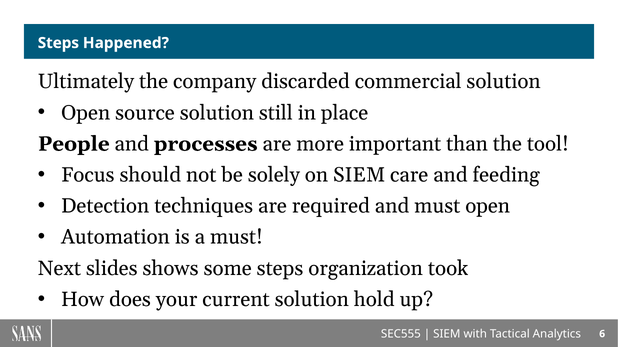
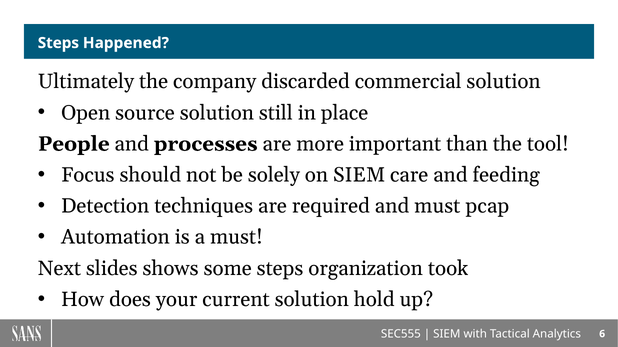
must open: open -> pcap
